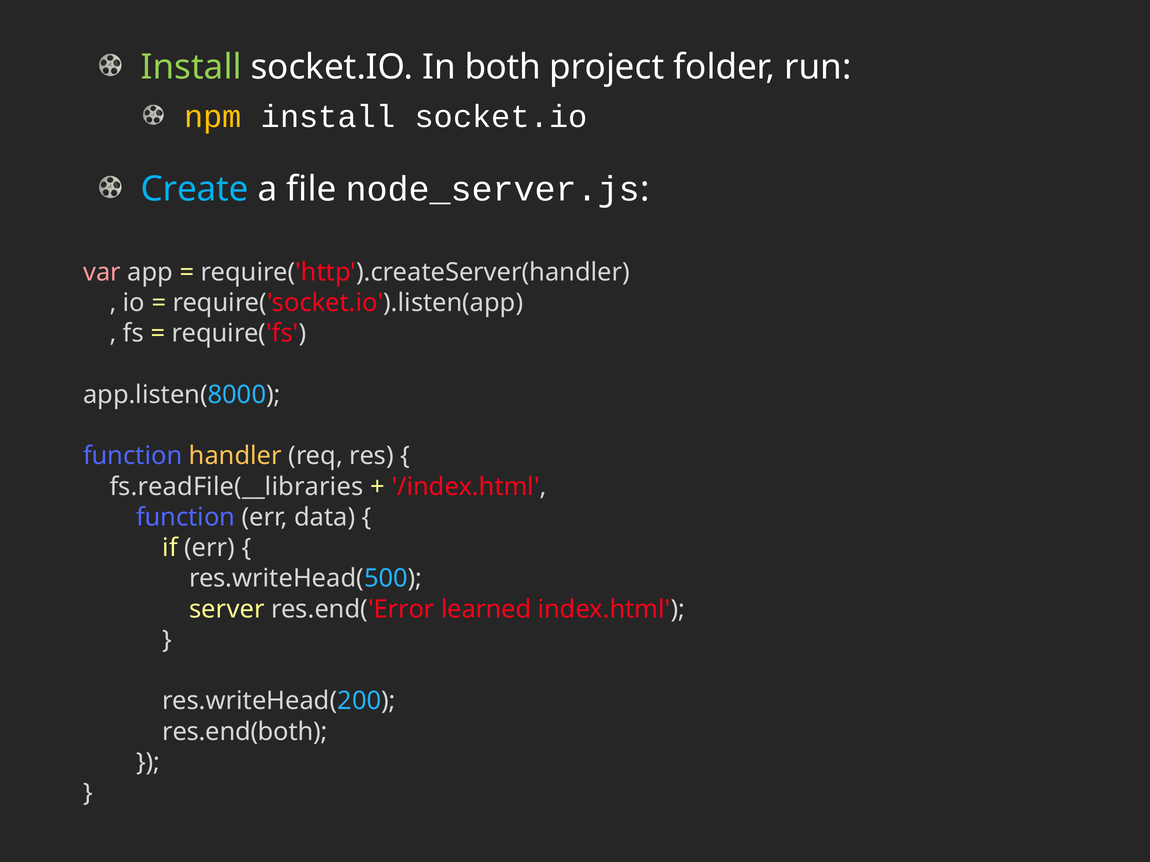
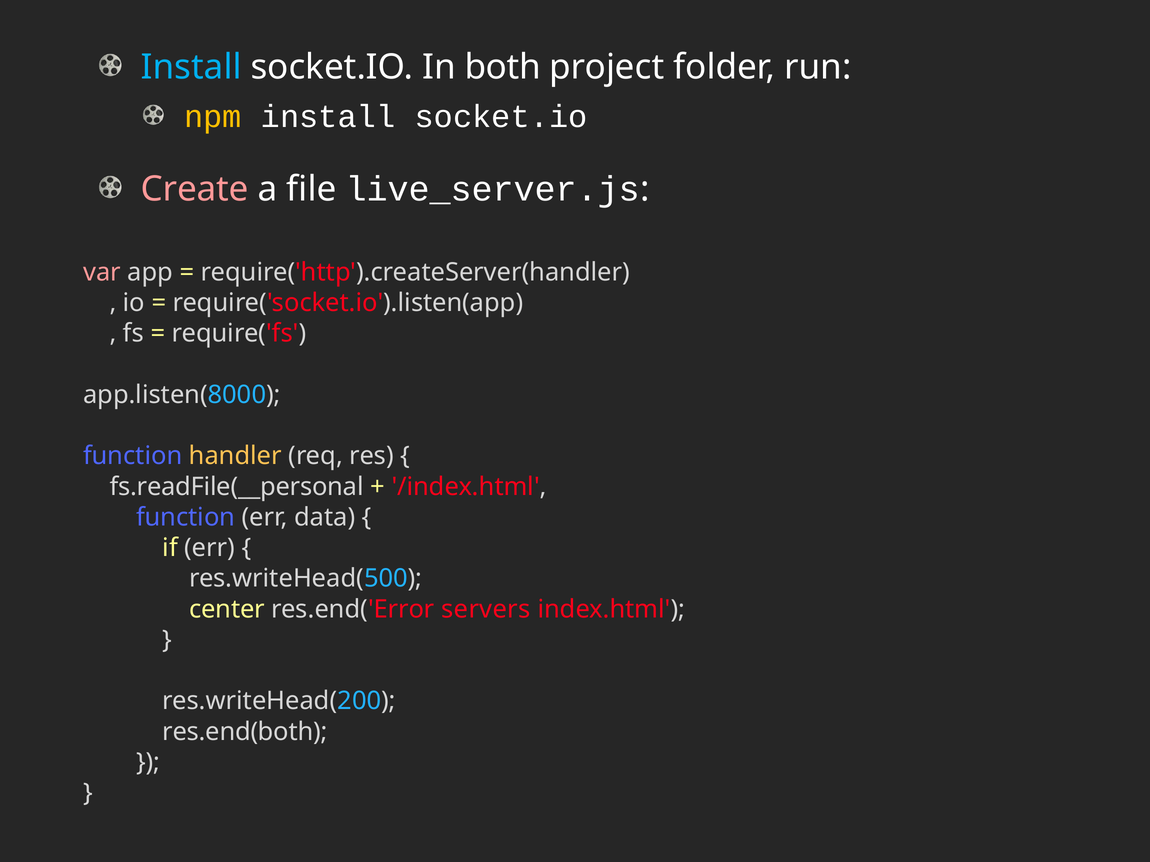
Install at (191, 67) colour: light green -> light blue
Create colour: light blue -> pink
node_server.js: node_server.js -> live_server.js
fs.readFile(__libraries: fs.readFile(__libraries -> fs.readFile(__personal
server: server -> center
learned: learned -> servers
